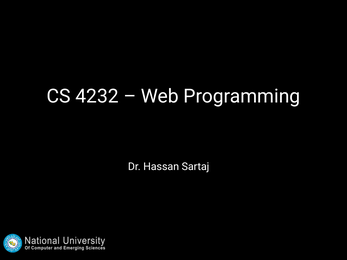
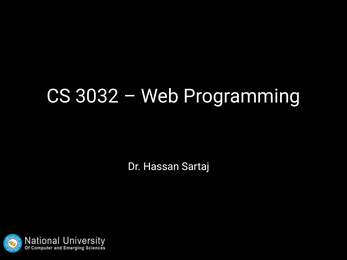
4232: 4232 -> 3032
